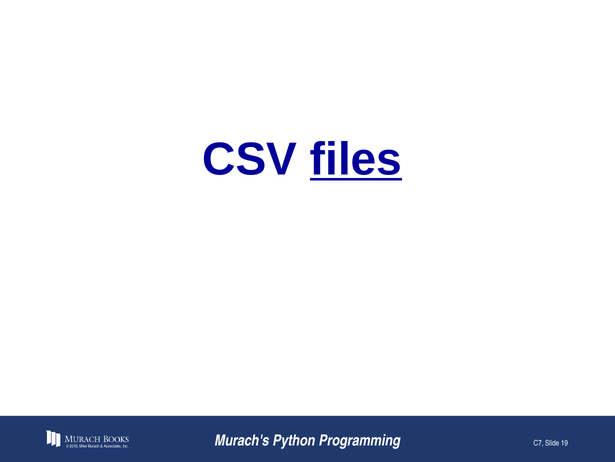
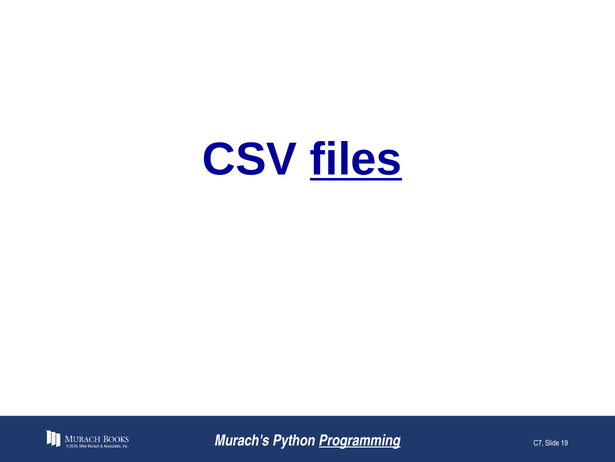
Programming underline: none -> present
